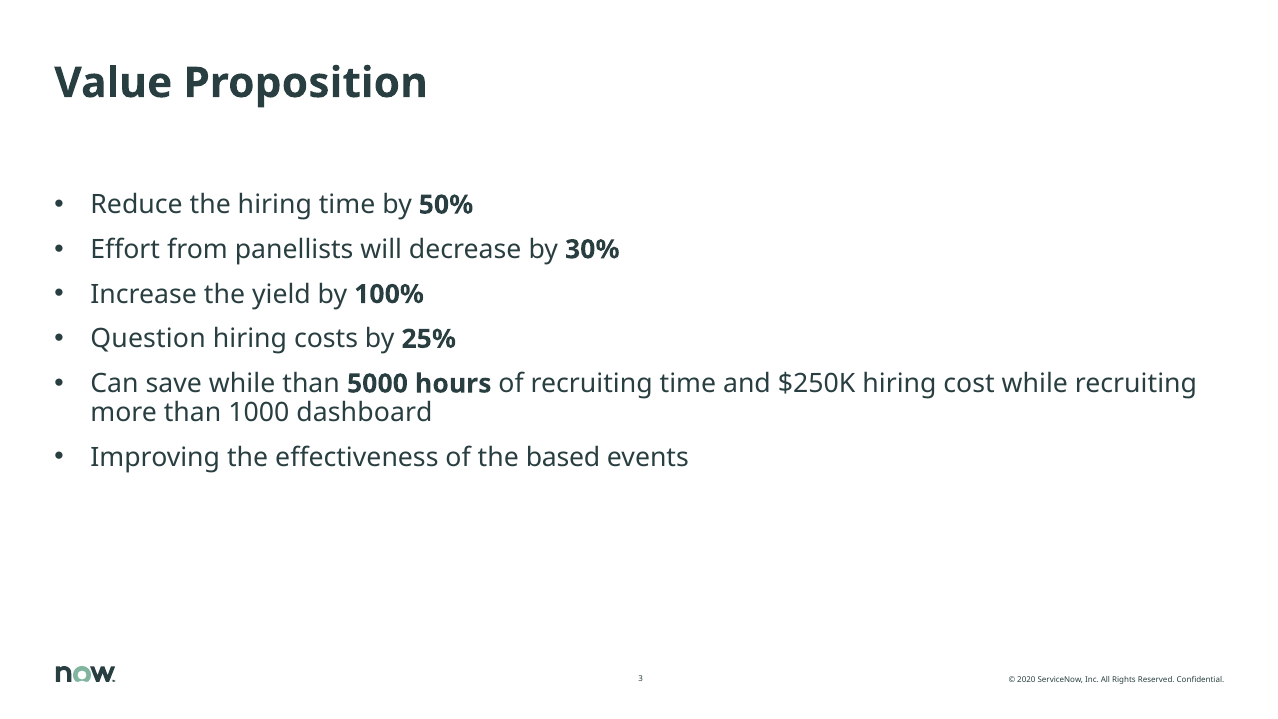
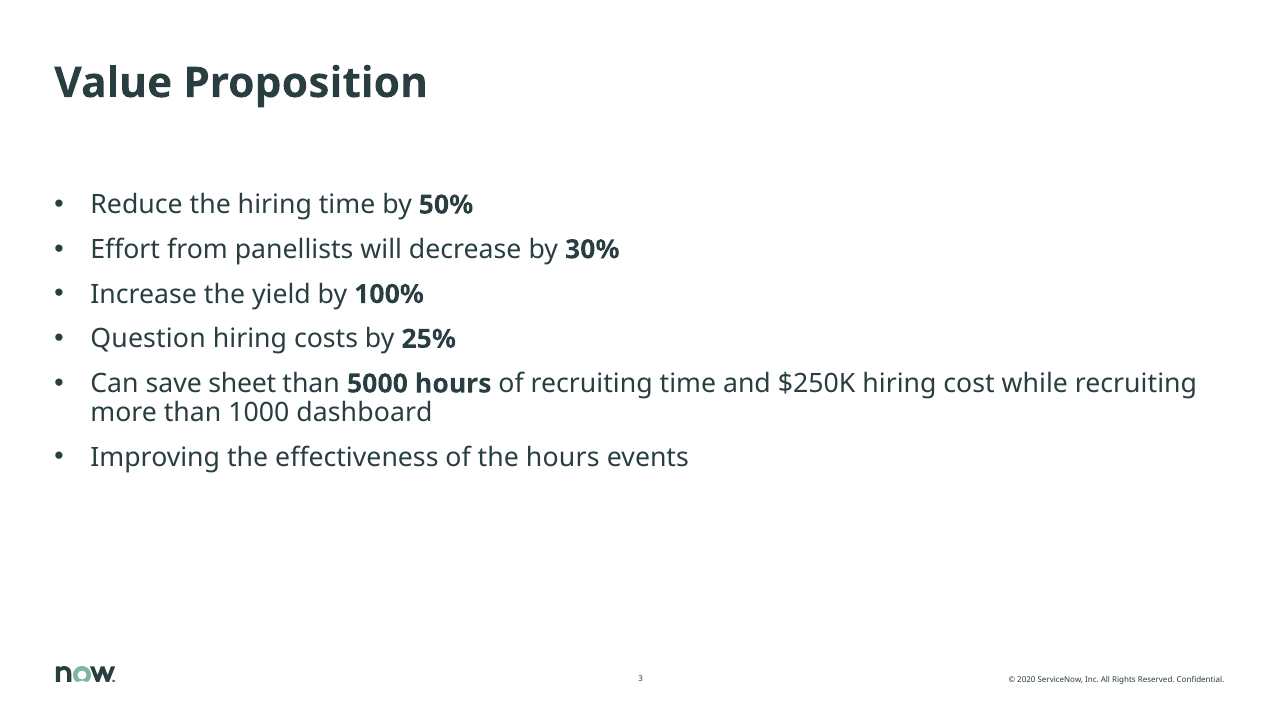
save while: while -> sheet
the based: based -> hours
